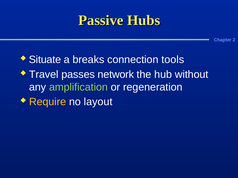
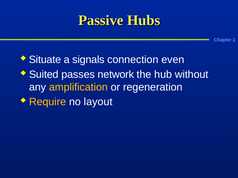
breaks: breaks -> signals
tools: tools -> even
Travel: Travel -> Suited
amplification colour: light green -> yellow
